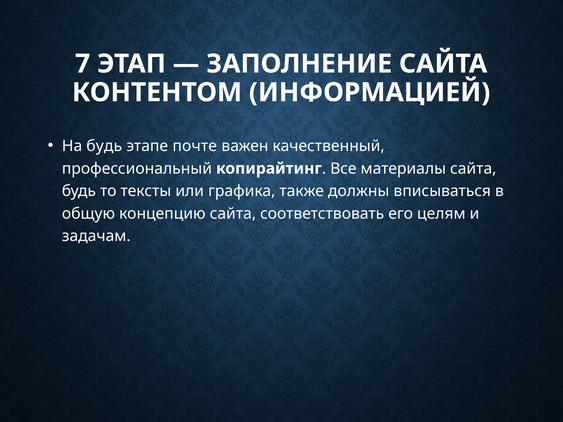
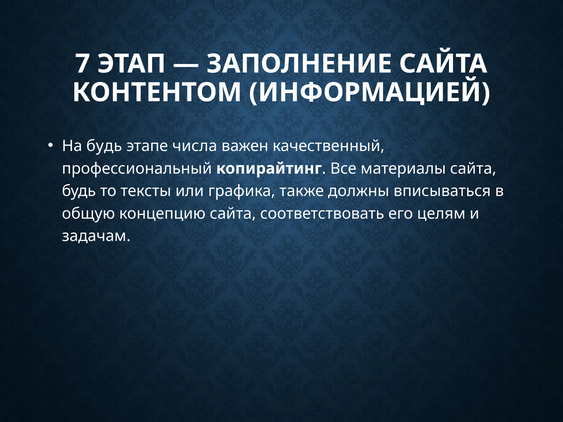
почте: почте -> числа
